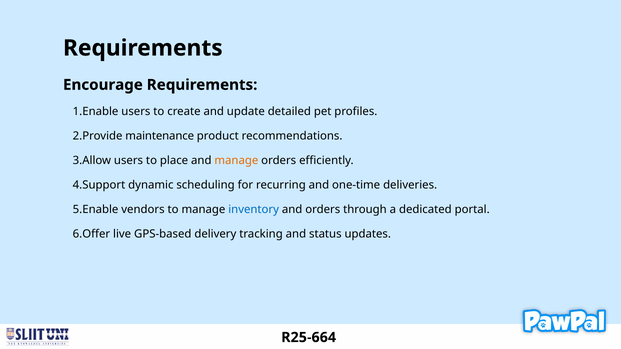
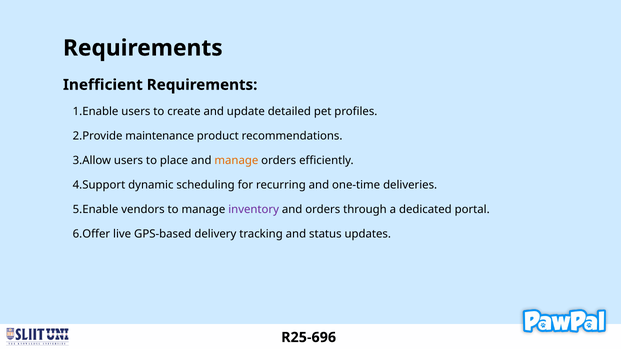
Encourage: Encourage -> Inefficient
inventory colour: blue -> purple
R25-664: R25-664 -> R25-696
